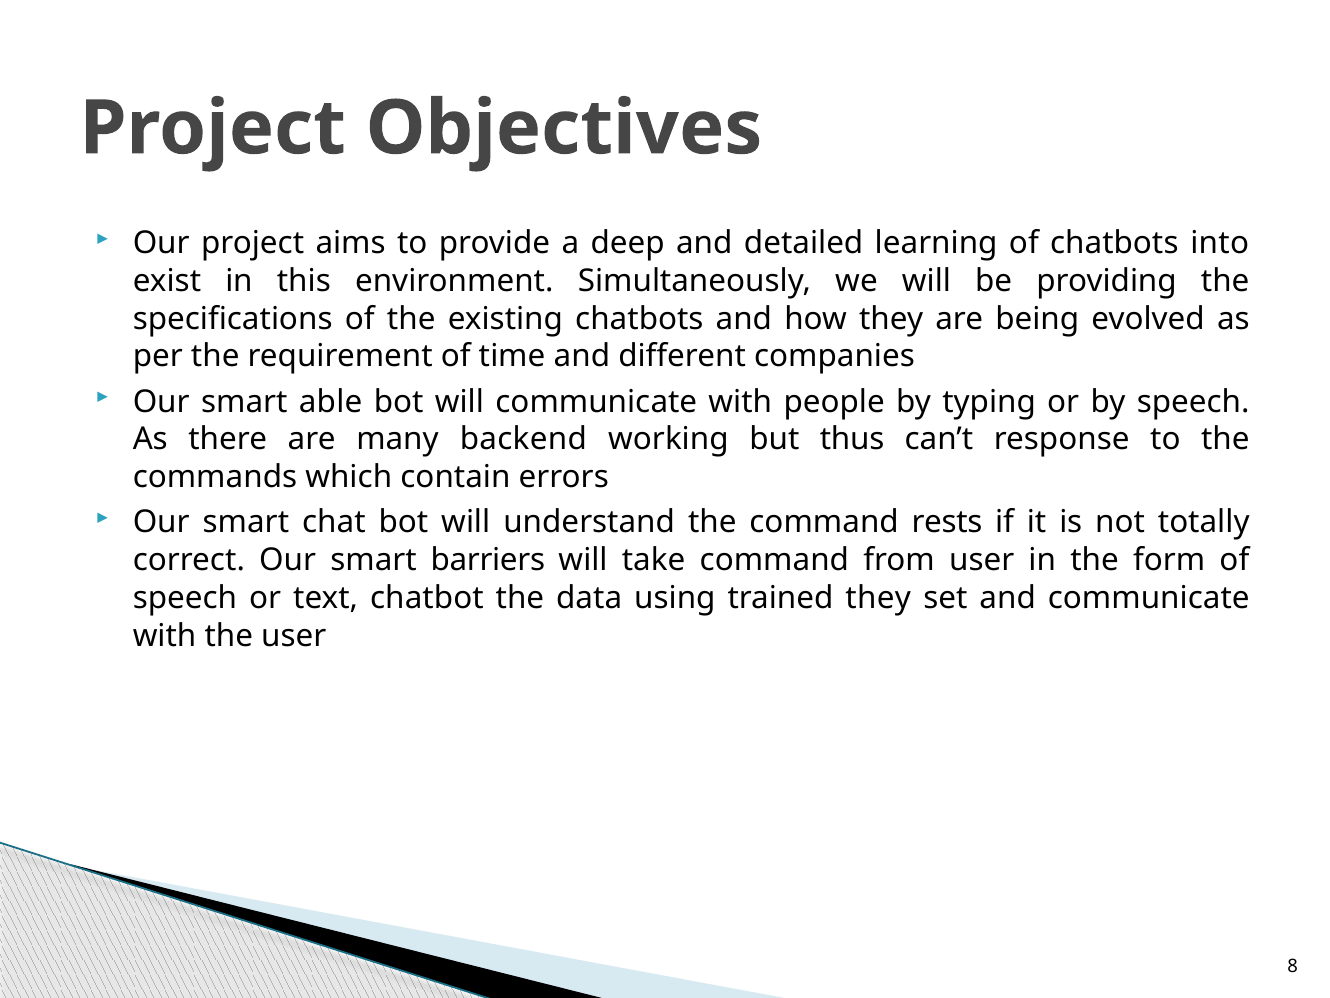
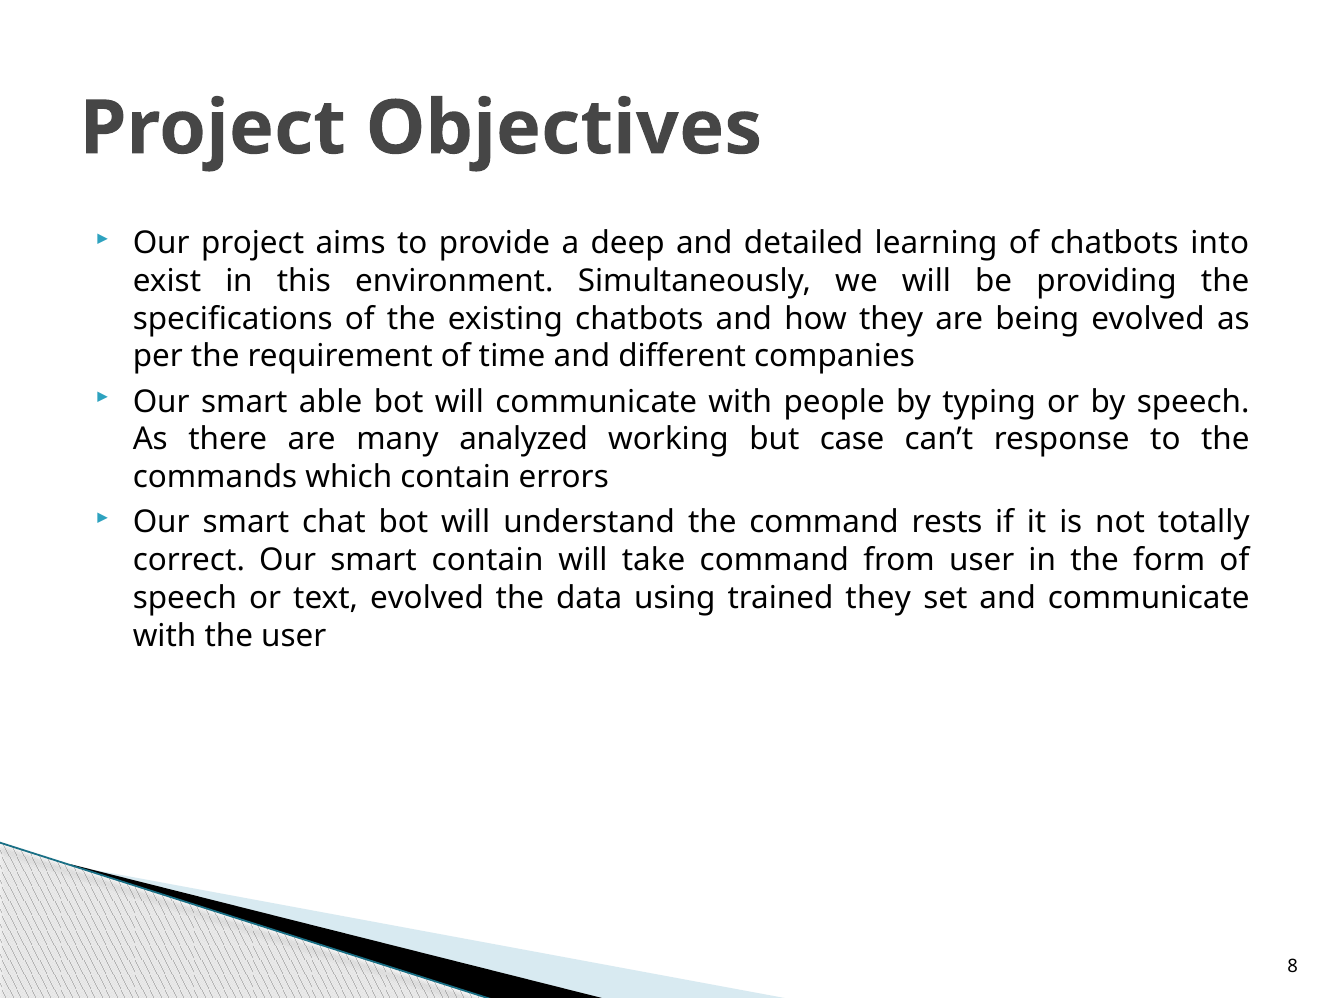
backend: backend -> analyzed
thus: thus -> case
smart barriers: barriers -> contain
text chatbot: chatbot -> evolved
